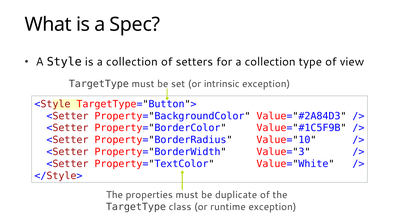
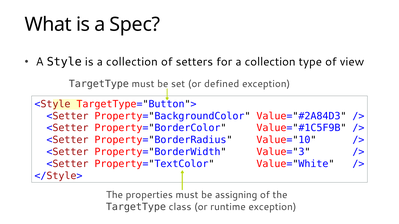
intrinsic: intrinsic -> defined
duplicate: duplicate -> assigning
